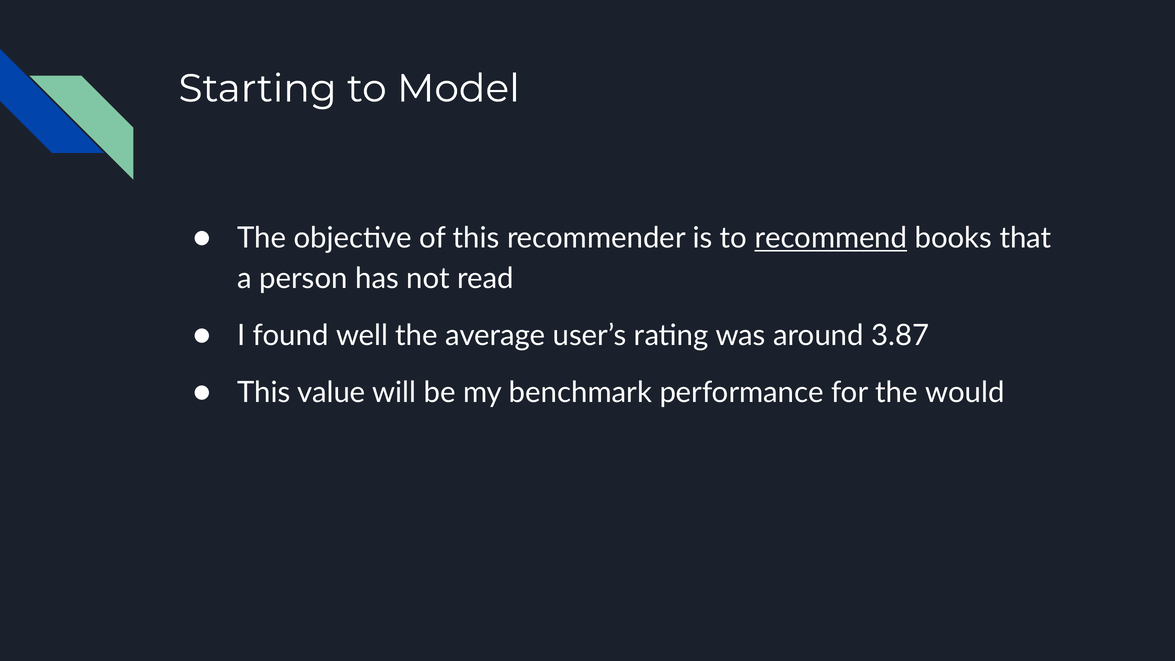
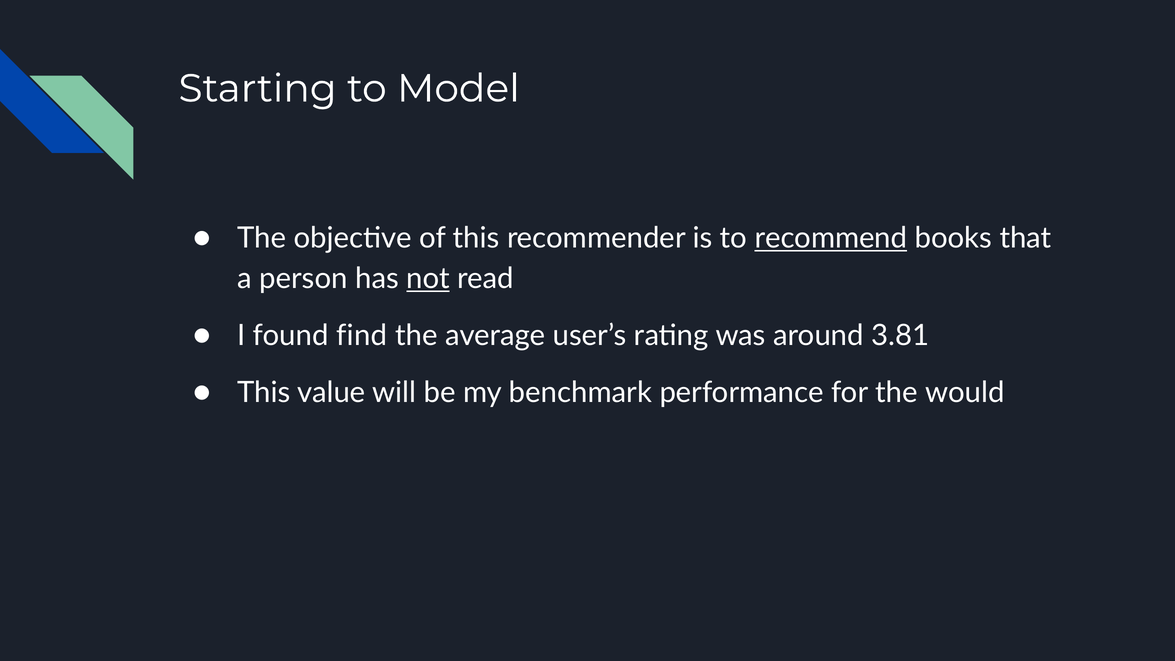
not underline: none -> present
well: well -> find
3.87: 3.87 -> 3.81
